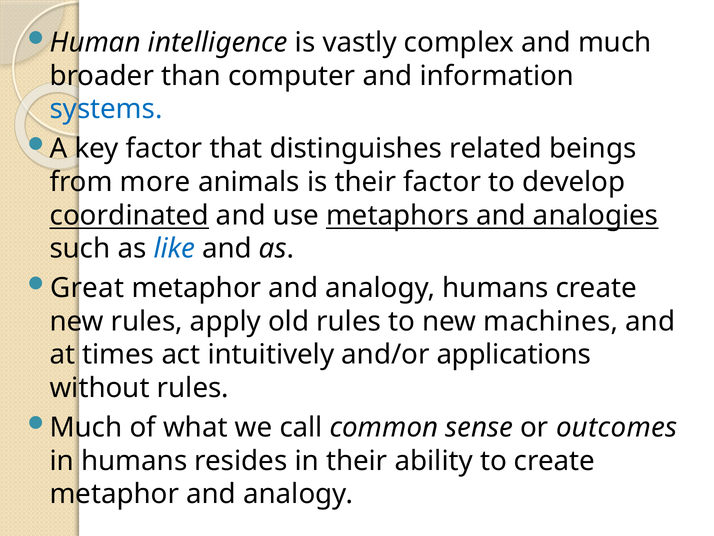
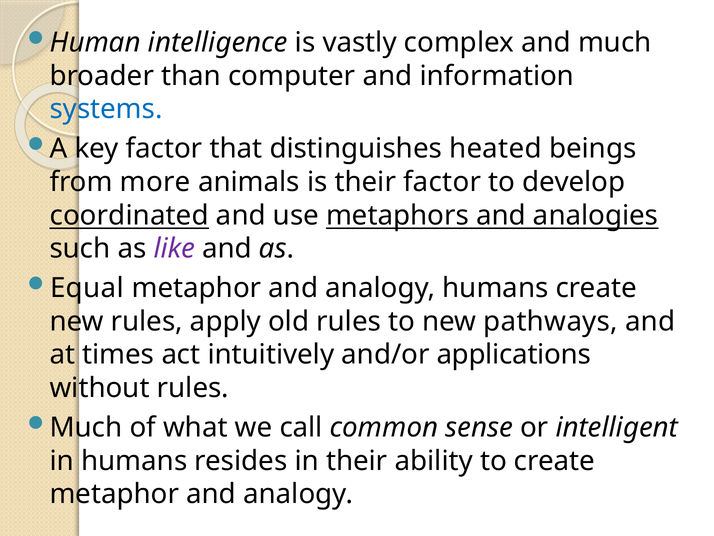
related: related -> heated
like colour: blue -> purple
Great: Great -> Equal
machines: machines -> pathways
outcomes: outcomes -> intelligent
